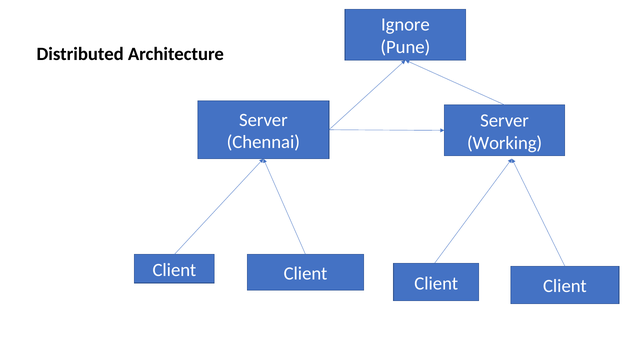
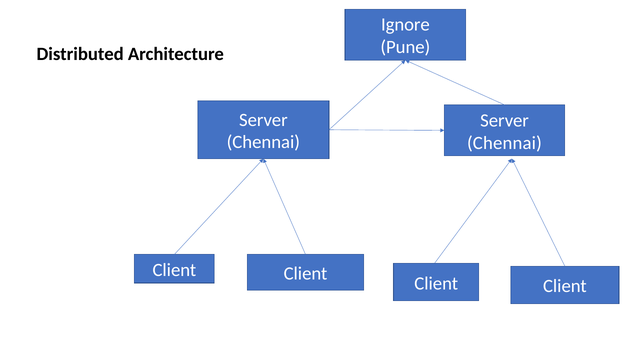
Working at (505, 143): Working -> Chennai
